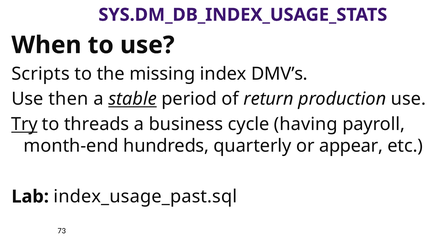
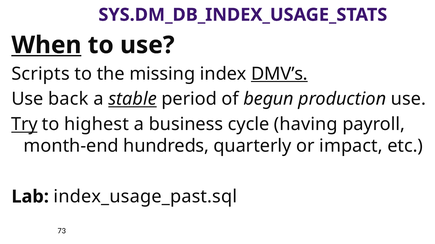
When underline: none -> present
DMV’s underline: none -> present
then: then -> back
return: return -> begun
threads: threads -> highest
appear: appear -> impact
